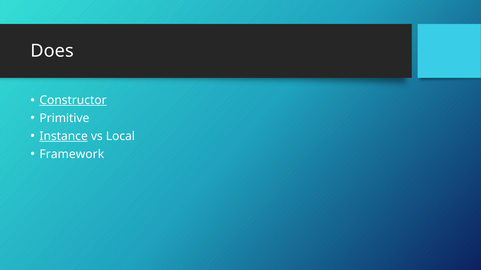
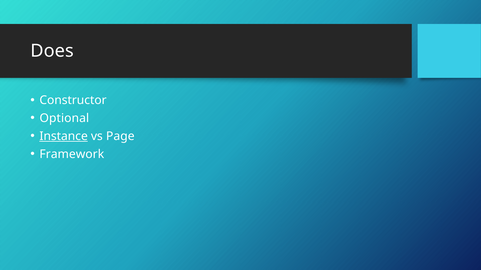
Constructor underline: present -> none
Primitive: Primitive -> Optional
Local: Local -> Page
